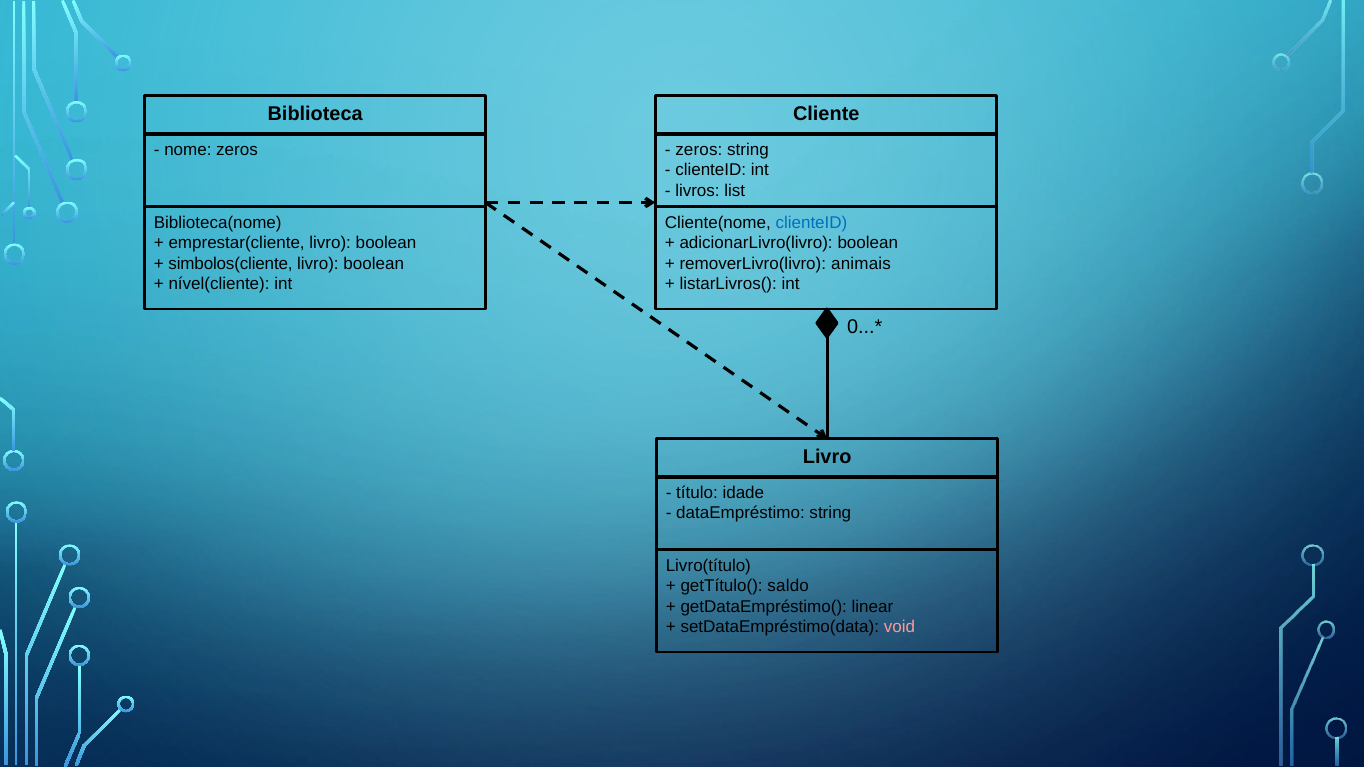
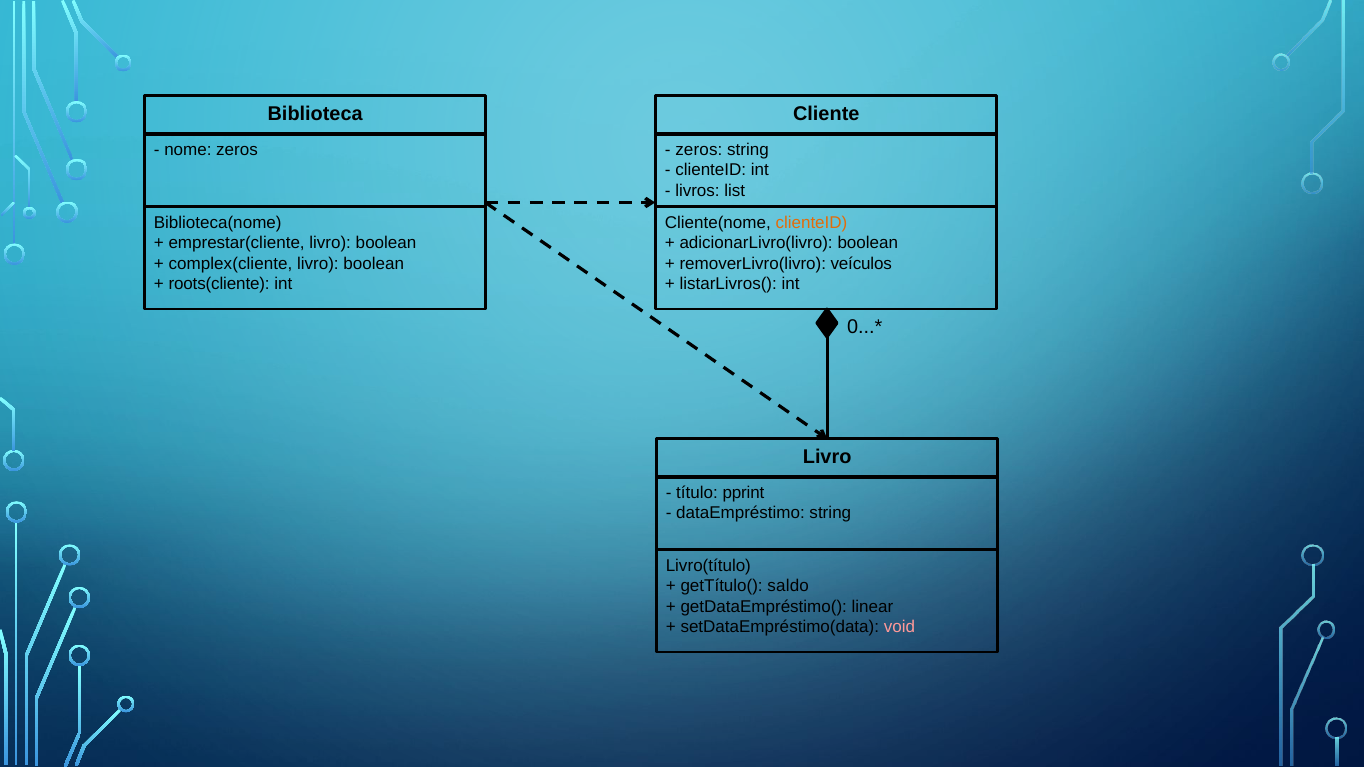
clienteID at (811, 223) colour: blue -> orange
simbolos(cliente: simbolos(cliente -> complex(cliente
animais: animais -> veículos
nível(cliente: nível(cliente -> roots(cliente
idade: idade -> pprint
